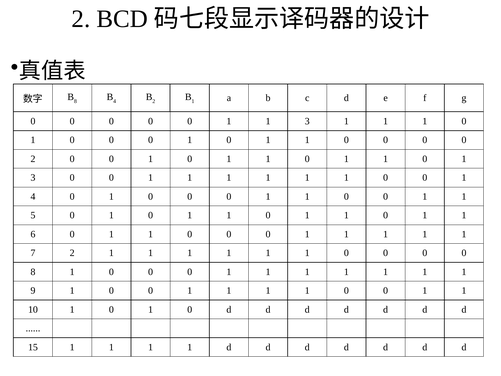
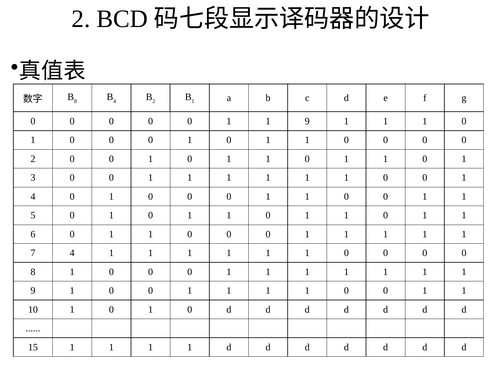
0 1 1 3: 3 -> 9
7 2: 2 -> 4
